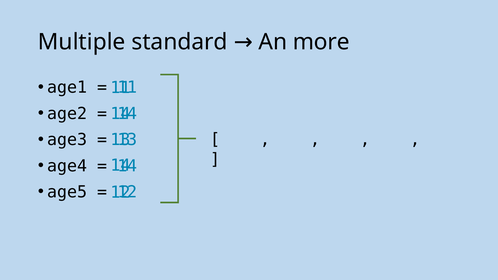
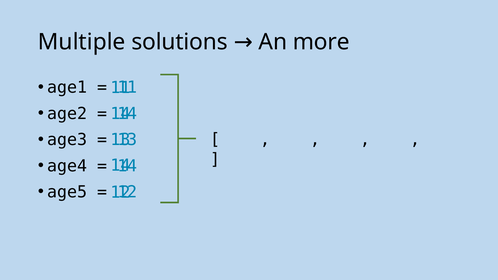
standard: standard -> solutions
